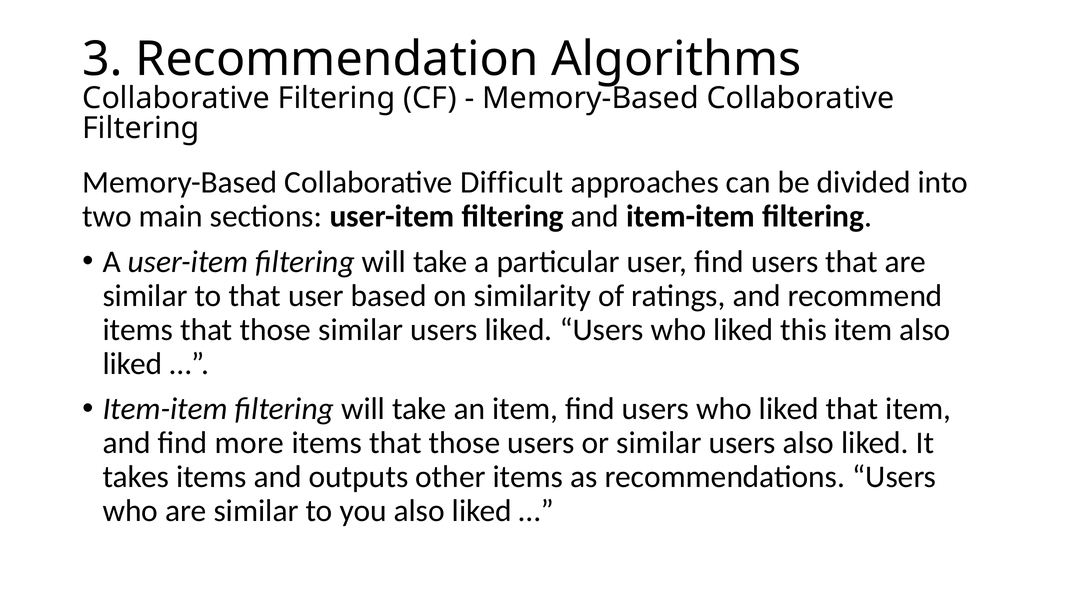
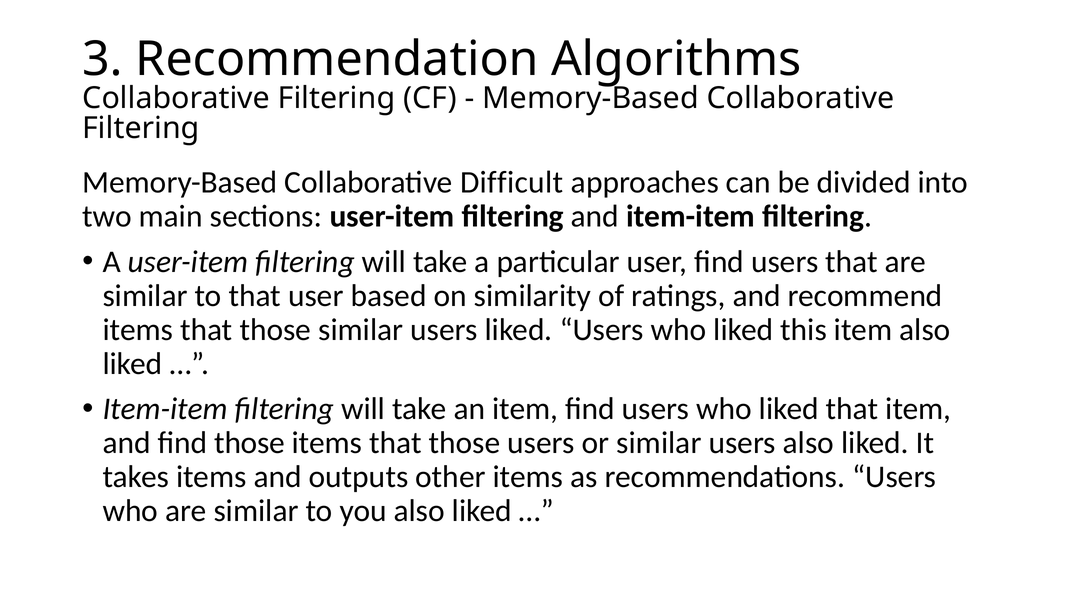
find more: more -> those
